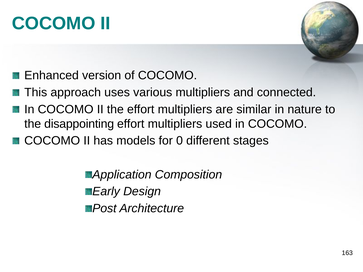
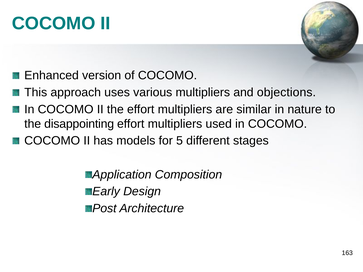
connected: connected -> objections
0: 0 -> 5
